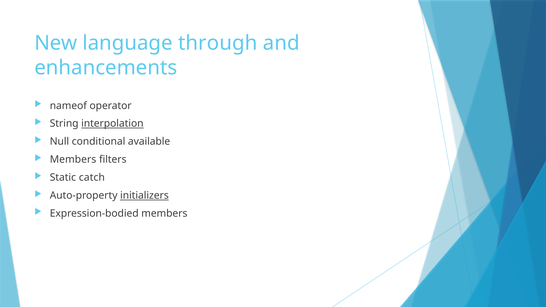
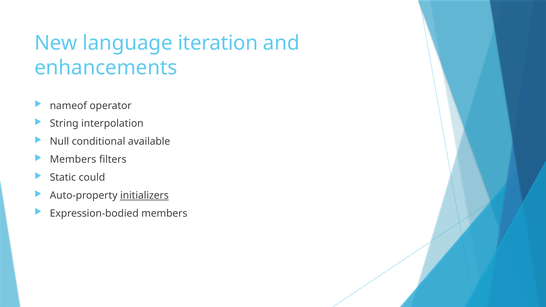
through: through -> iteration
interpolation underline: present -> none
catch: catch -> could
